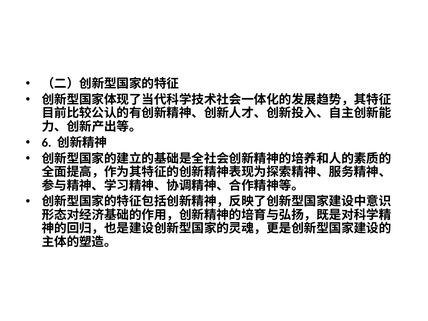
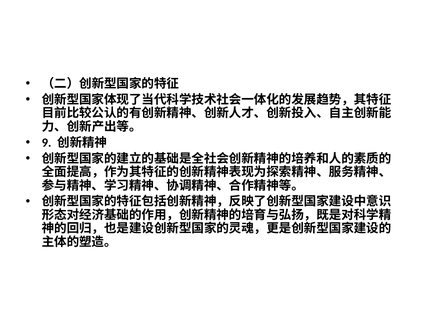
6: 6 -> 9
